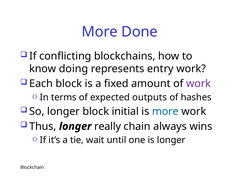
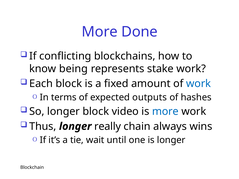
doing: doing -> being
entry: entry -> stake
work at (199, 84) colour: purple -> blue
initial: initial -> video
